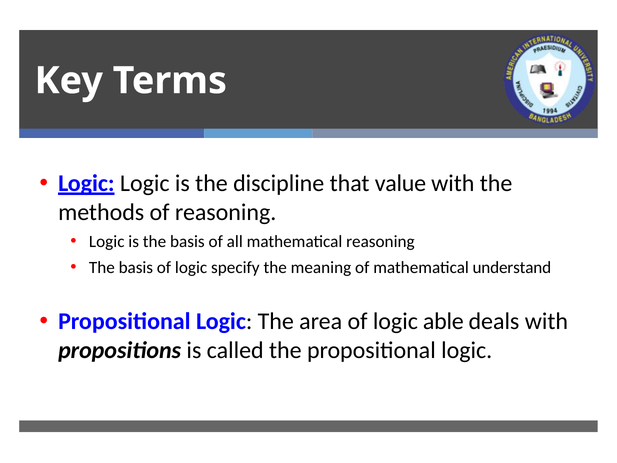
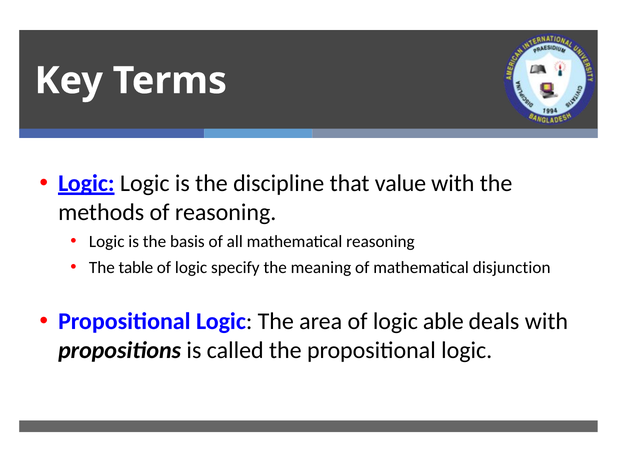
basis at (136, 267): basis -> table
understand: understand -> disjunction
